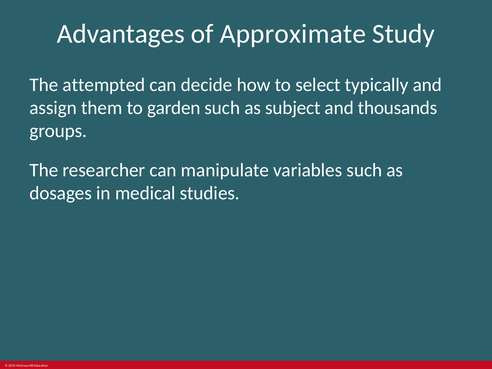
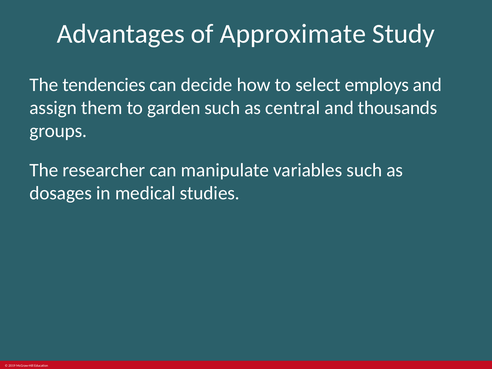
attempted: attempted -> tendencies
typically: typically -> employs
subject: subject -> central
